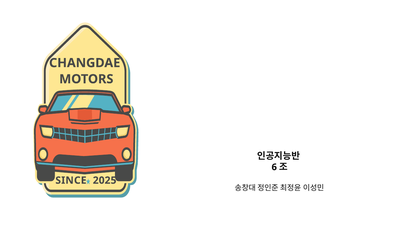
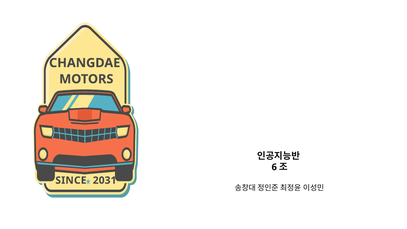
2025: 2025 -> 2031
